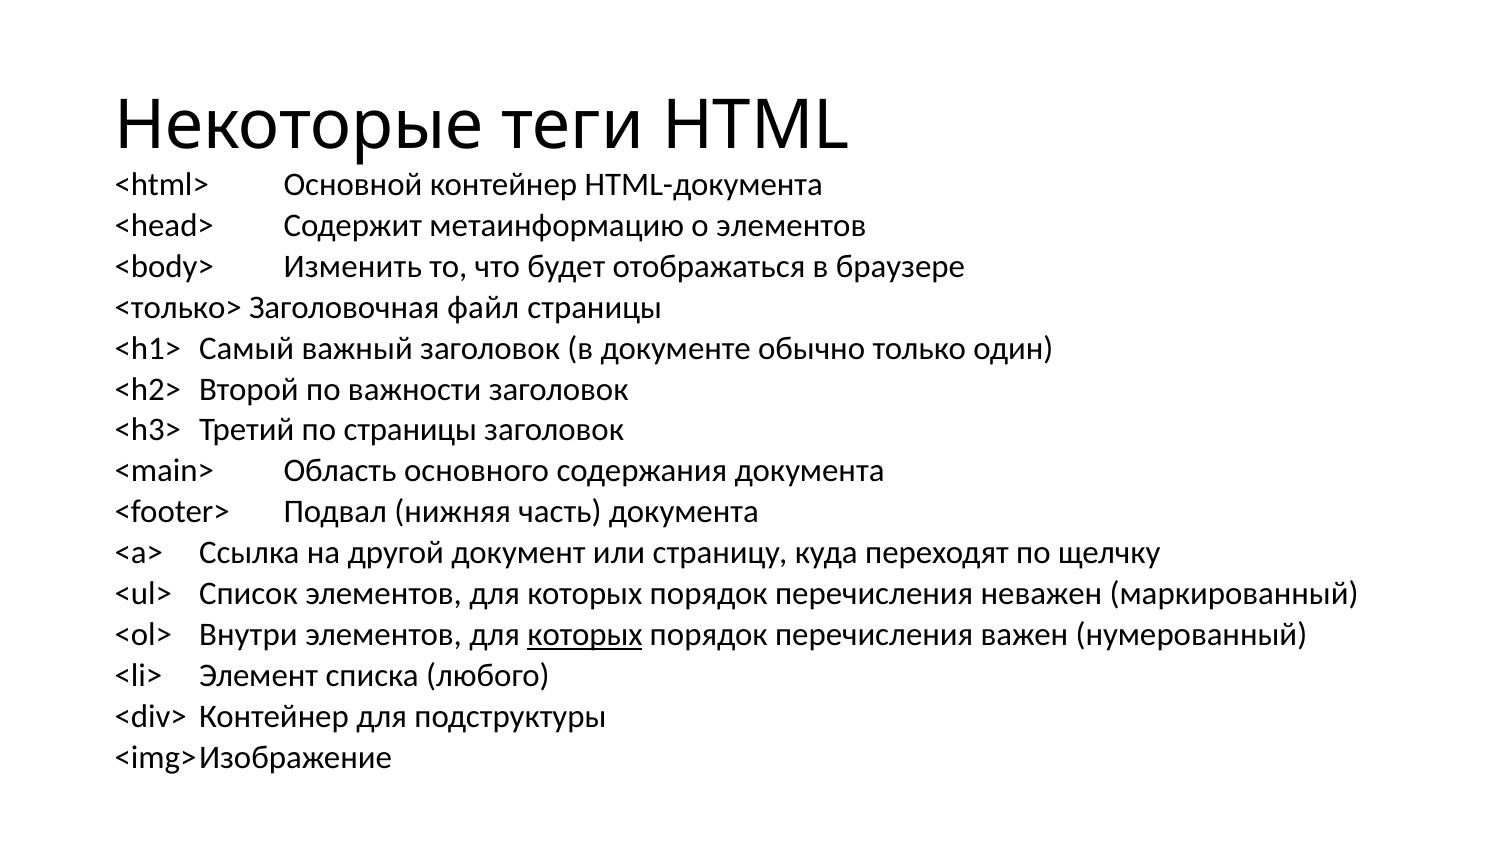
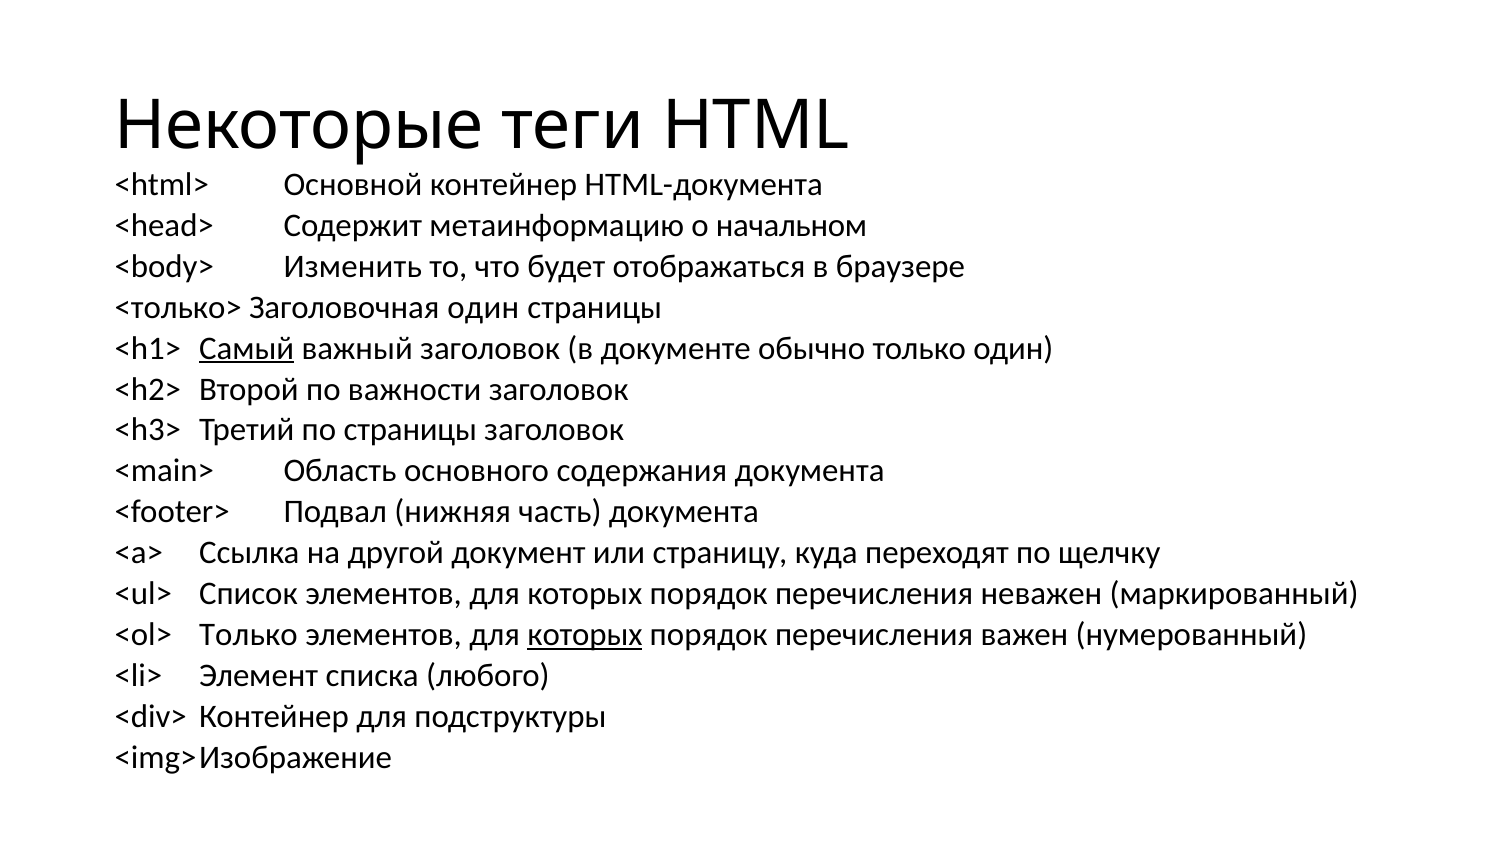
о элементов: элементов -> начальном
Заголовочная файл: файл -> один
Самый underline: none -> present
<ol> Внутри: Внутри -> Только
